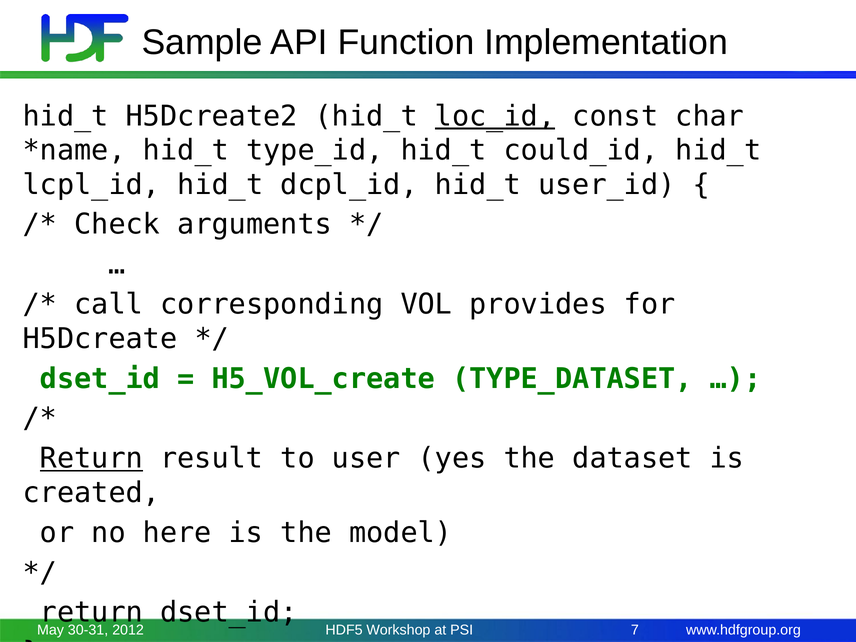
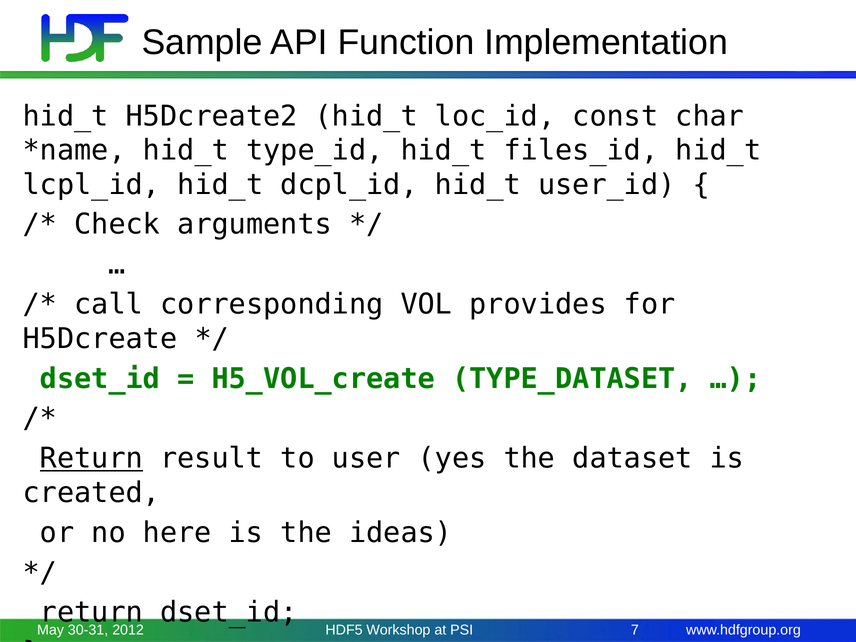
loc_id underline: present -> none
could_id: could_id -> files_id
model: model -> ideas
